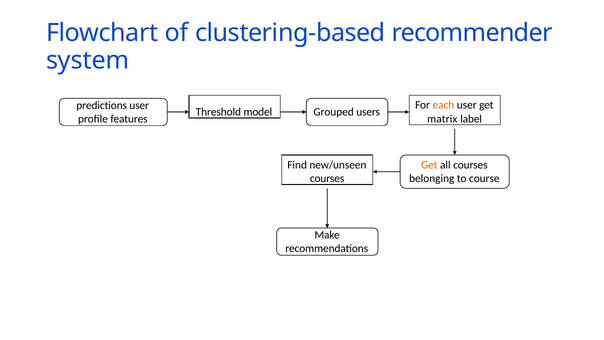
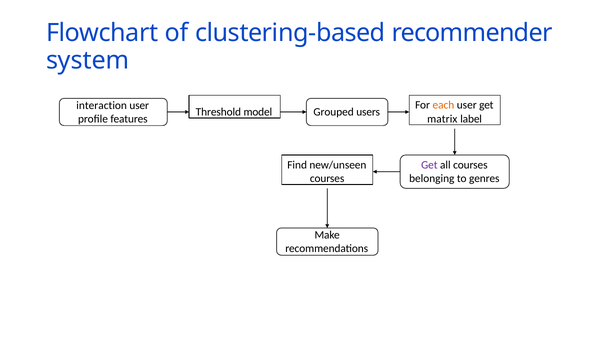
predictions: predictions -> interaction
Get at (429, 165) colour: orange -> purple
course: course -> genres
